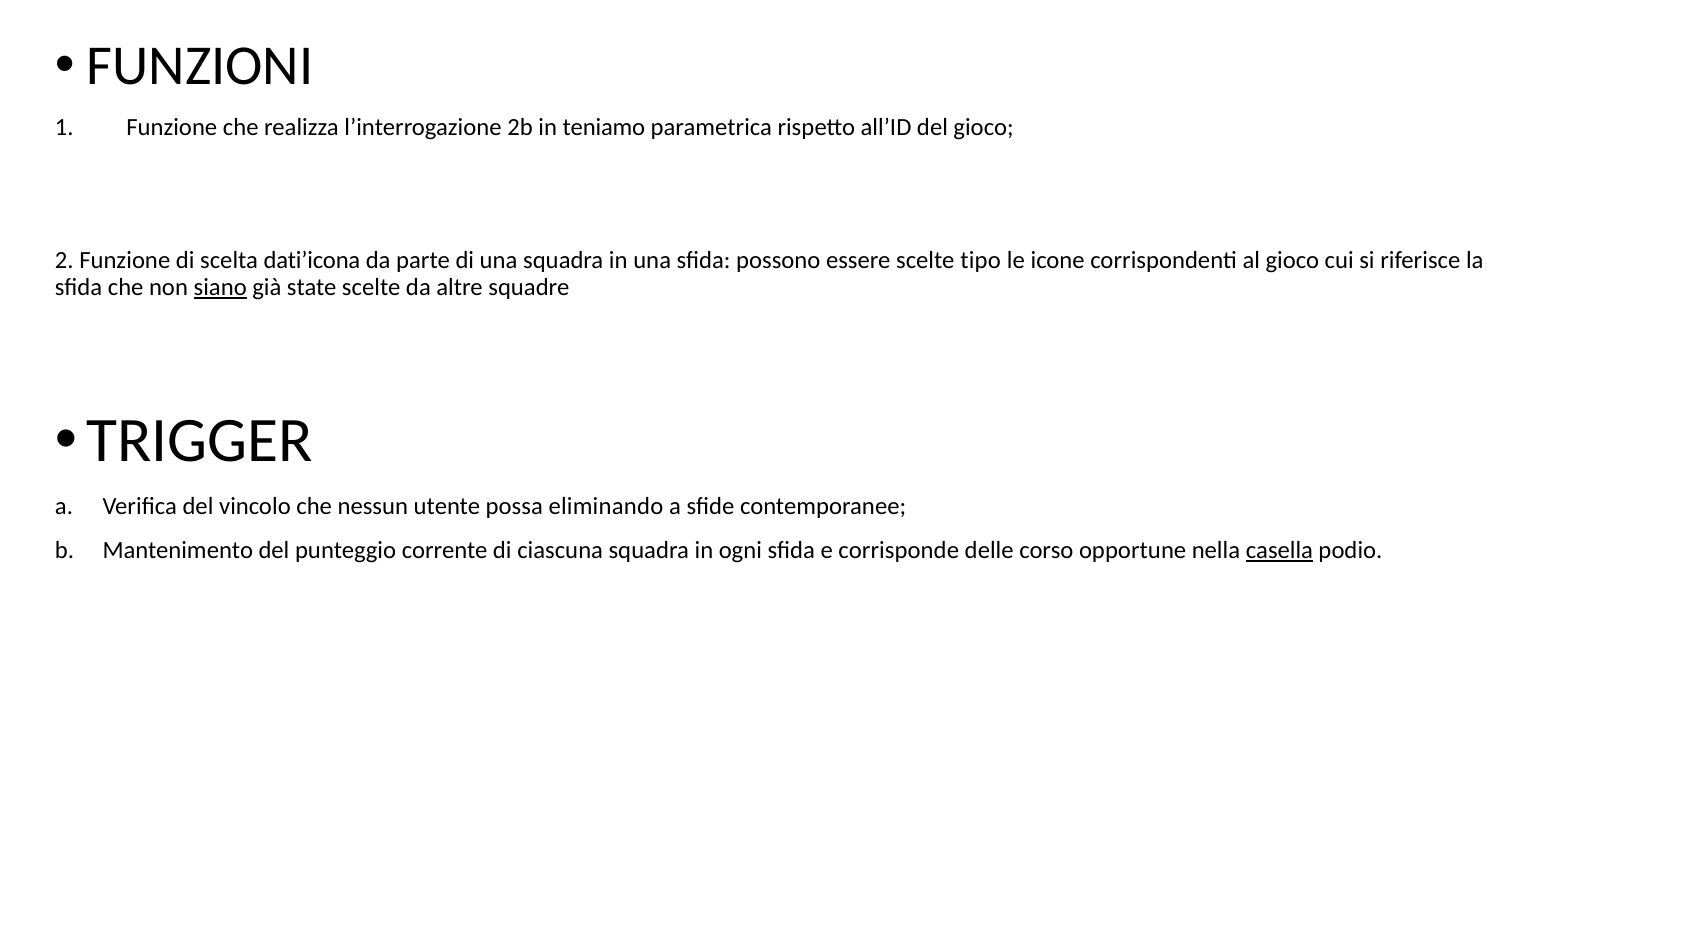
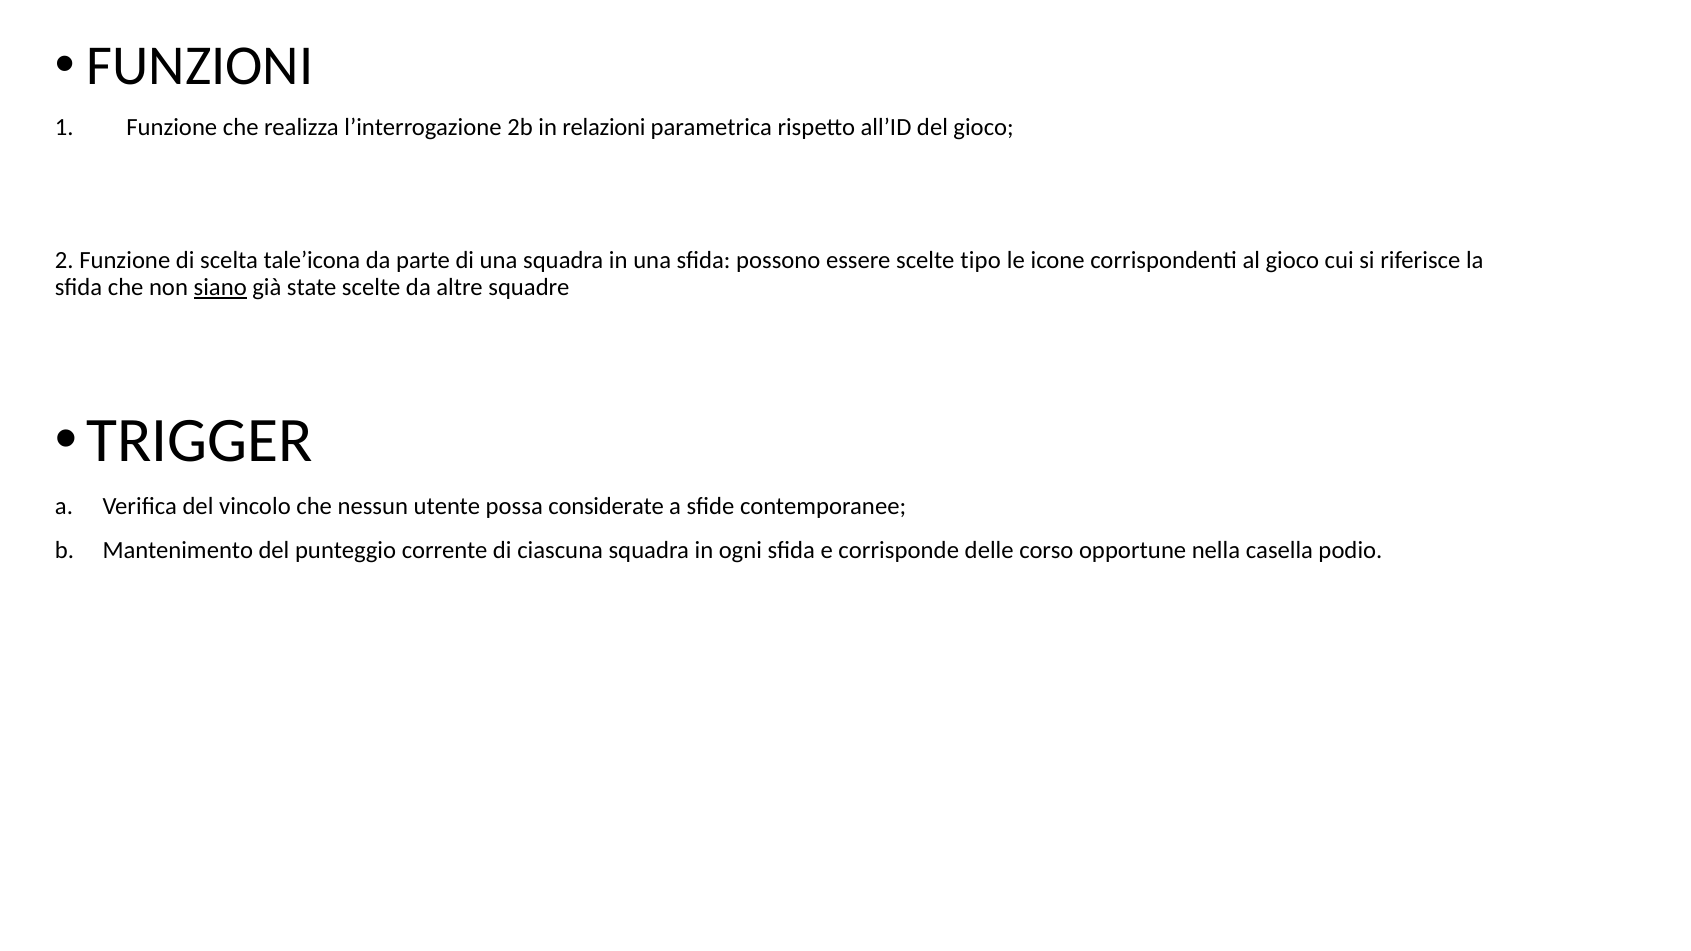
teniamo: teniamo -> relazioni
dati’icona: dati’icona -> tale’icona
eliminando: eliminando -> considerate
casella underline: present -> none
